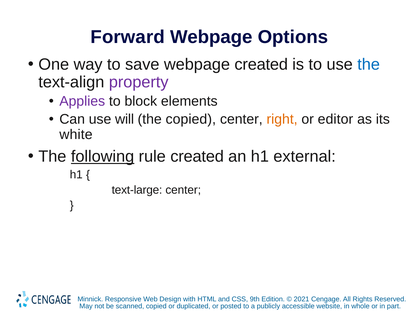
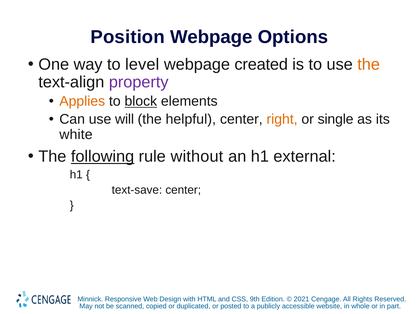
Forward: Forward -> Position
save: save -> level
the at (369, 65) colour: blue -> orange
Applies colour: purple -> orange
block underline: none -> present
the copied: copied -> helpful
editor: editor -> single
rule created: created -> without
text-large: text-large -> text-save
